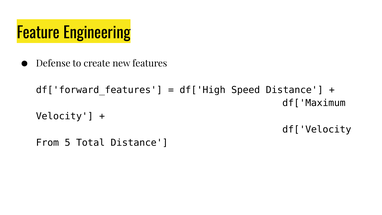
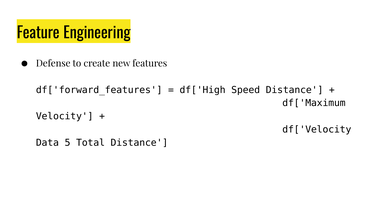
From: From -> Data
